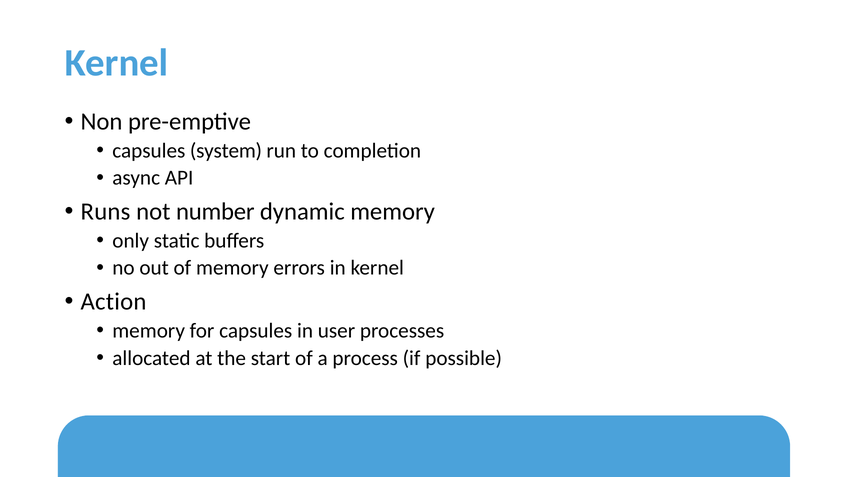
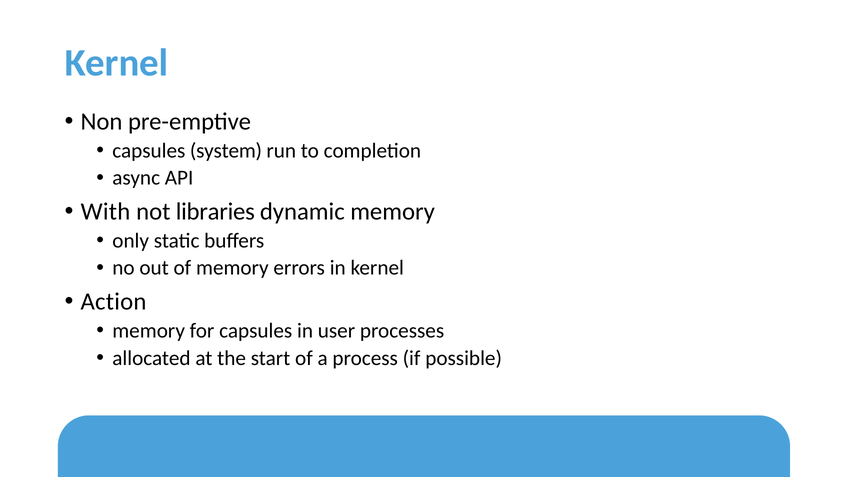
Runs: Runs -> With
number: number -> libraries
